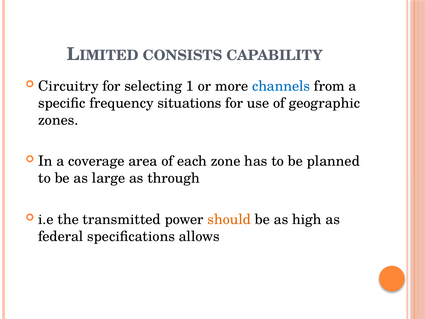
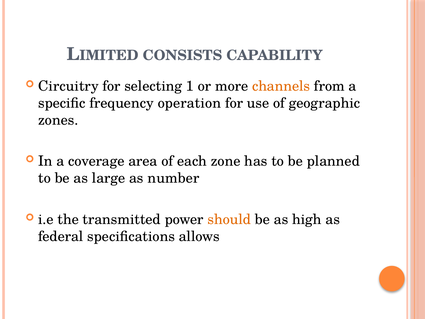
channels colour: blue -> orange
situations: situations -> operation
through: through -> number
